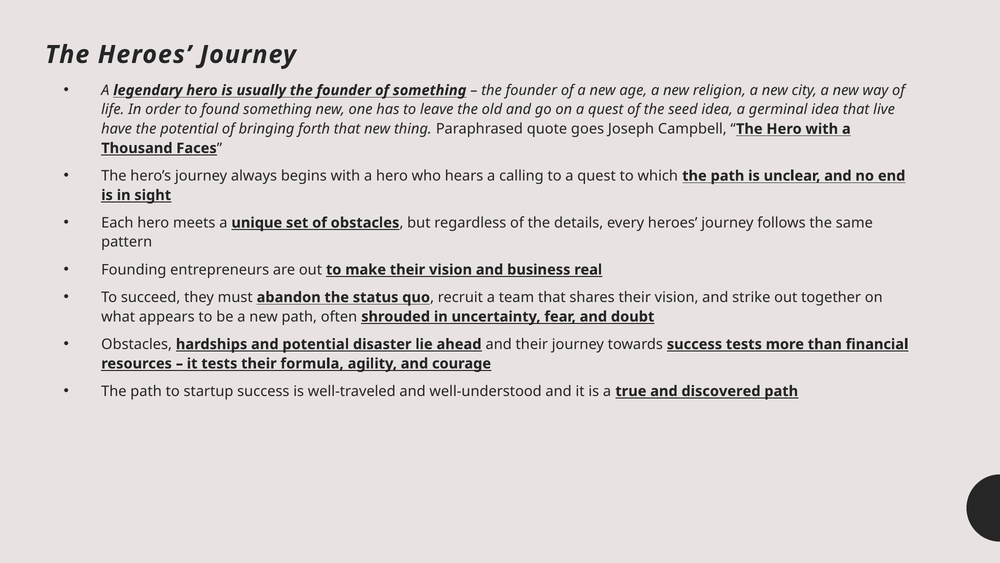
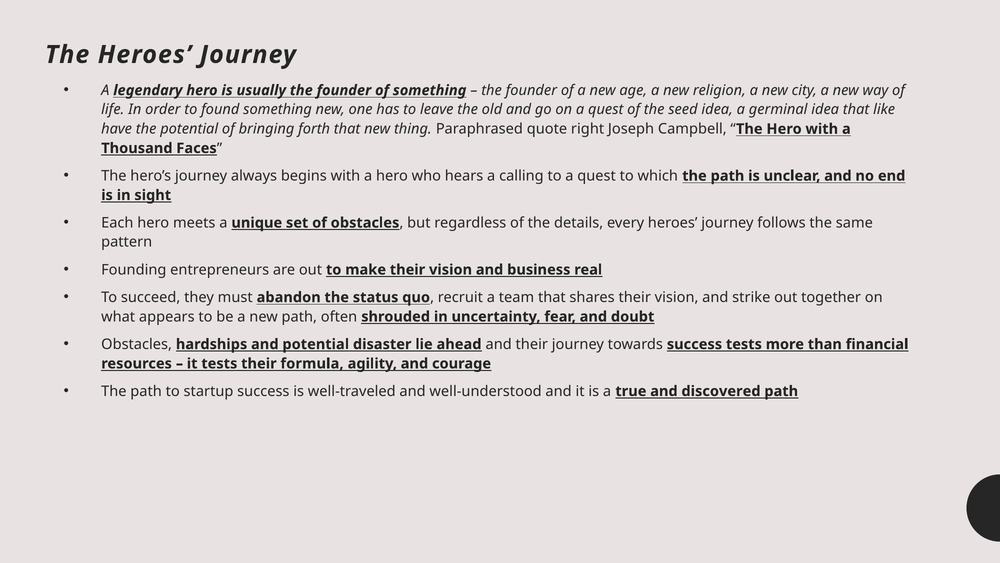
live: live -> like
goes: goes -> right
